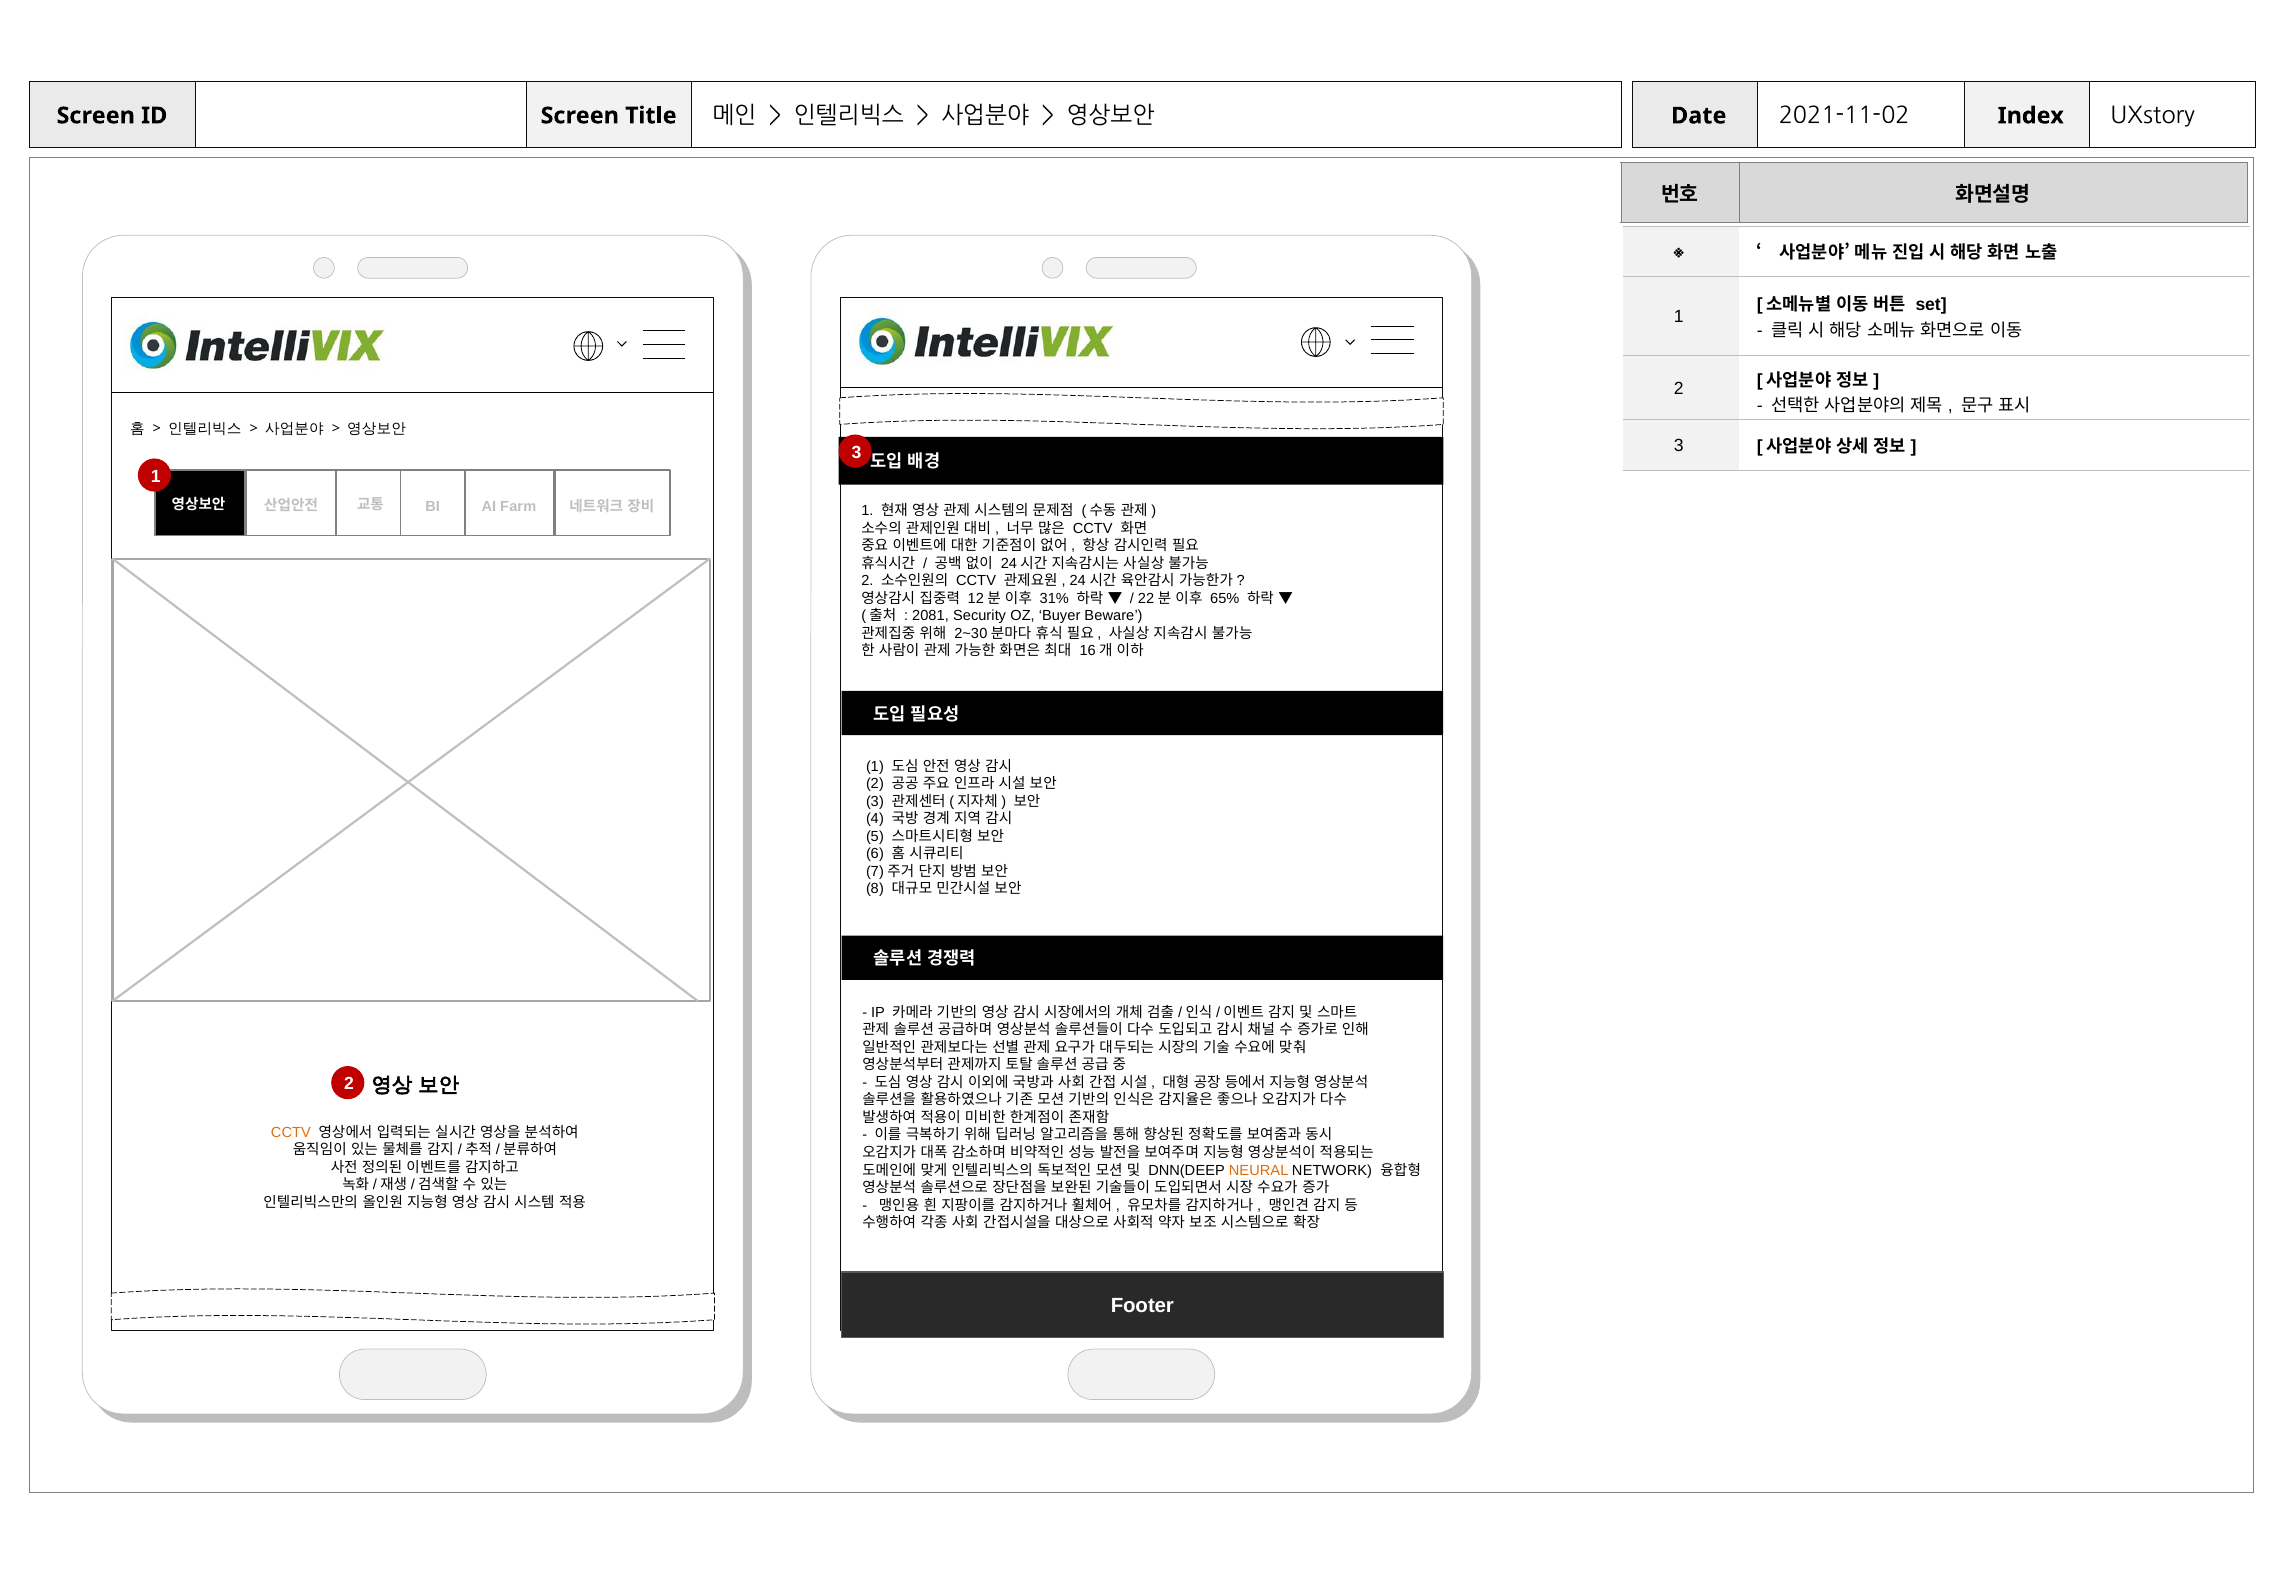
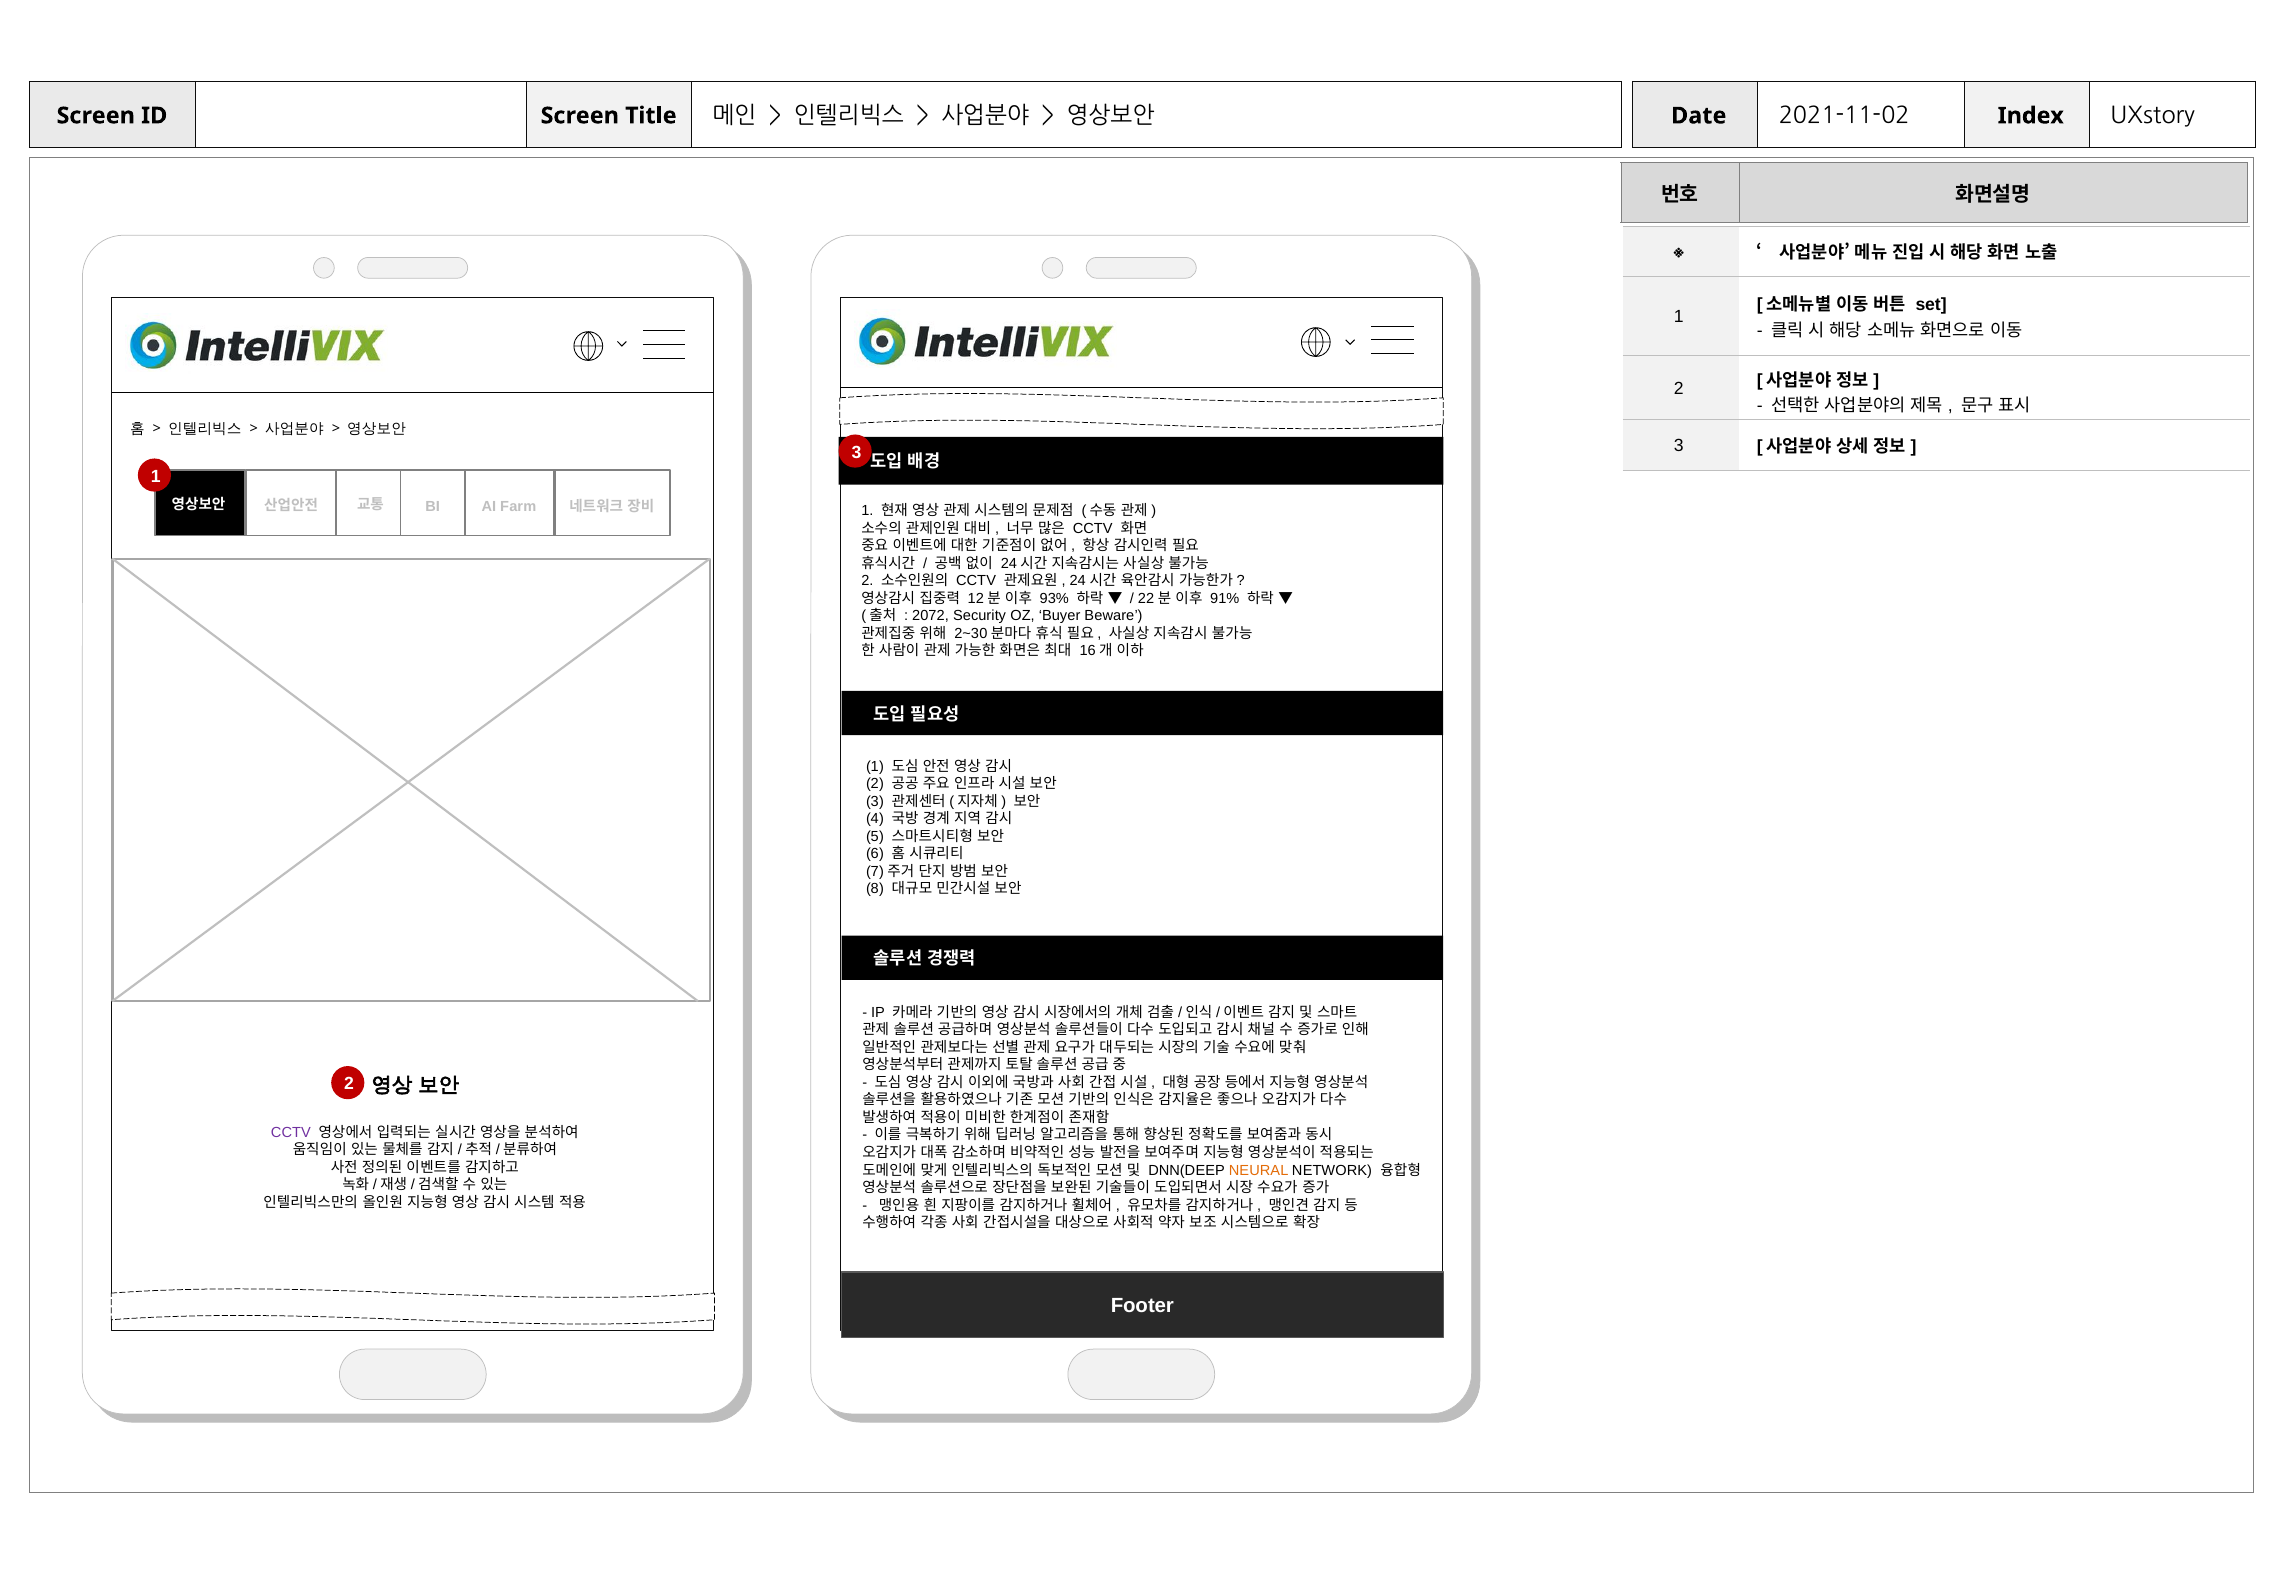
31%: 31% -> 93%
65%: 65% -> 91%
2081: 2081 -> 2072
CCTV at (291, 1132) colour: orange -> purple
